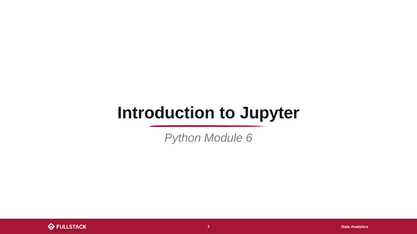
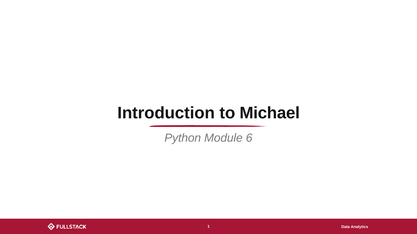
Jupyter: Jupyter -> Michael
